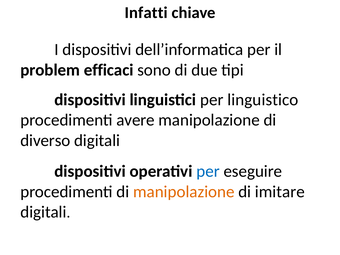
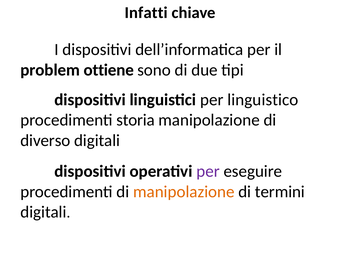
efficaci: efficaci -> ottiene
avere: avere -> storia
per at (208, 171) colour: blue -> purple
imitare: imitare -> termini
